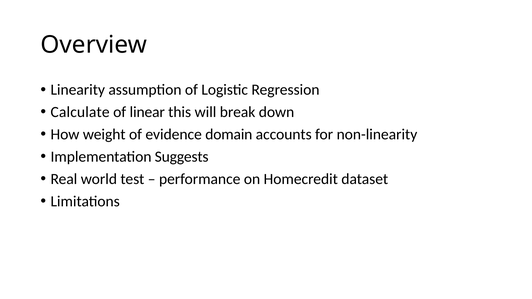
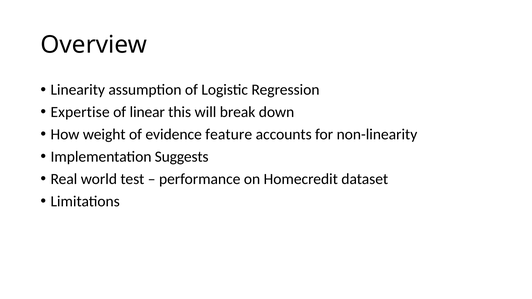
Calculate: Calculate -> Expertise
domain: domain -> feature
